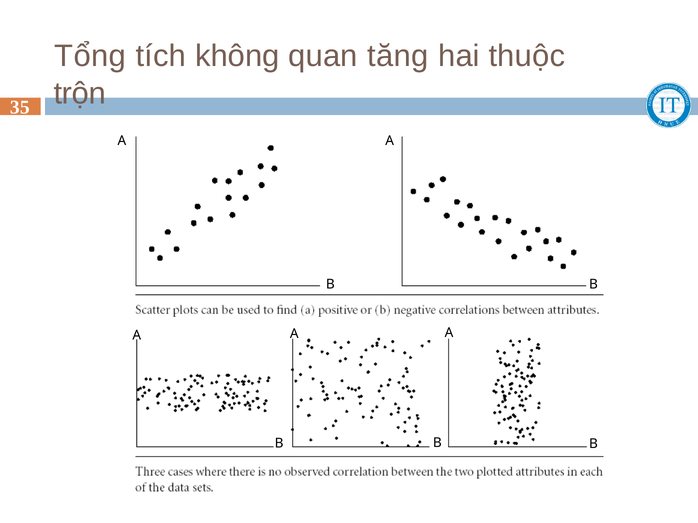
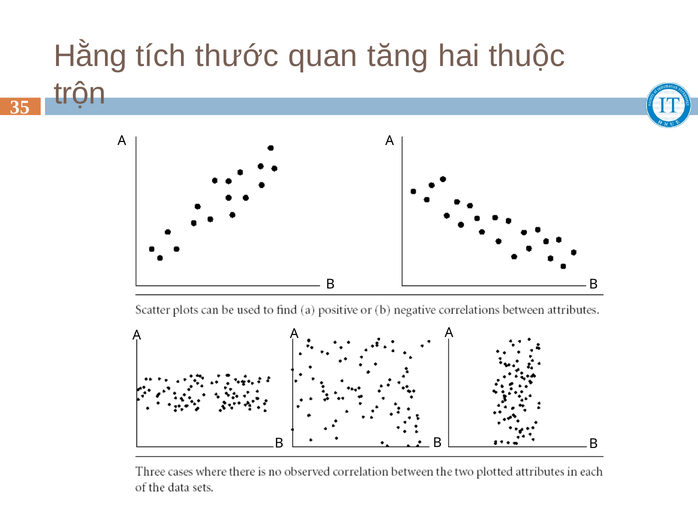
Tổng: Tổng -> Hằng
không: không -> thước
